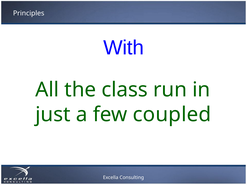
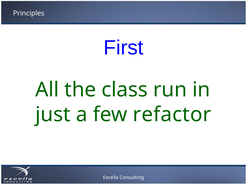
With: With -> First
coupled: coupled -> refactor
